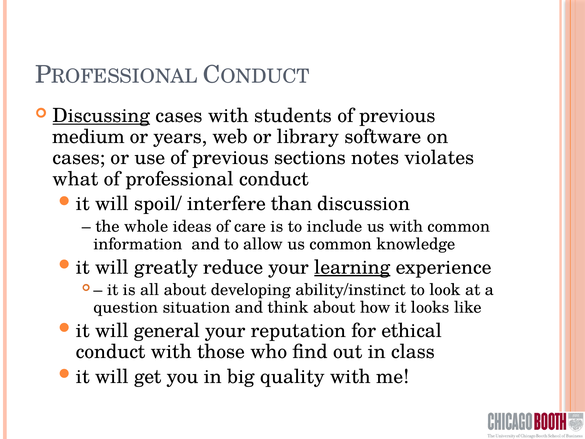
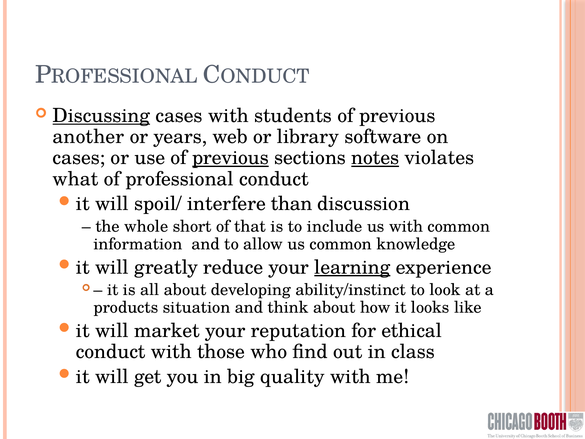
medium: medium -> another
previous at (230, 158) underline: none -> present
notes underline: none -> present
ideas: ideas -> short
care: care -> that
question: question -> products
general: general -> market
